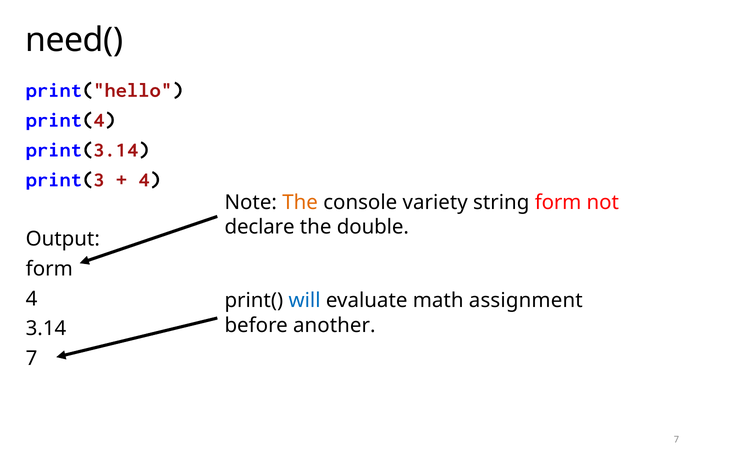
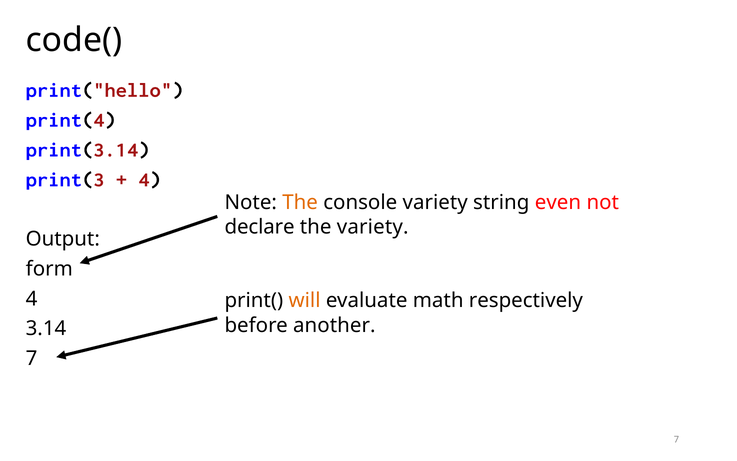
need(: need( -> code(
string form: form -> even
the double: double -> variety
will colour: blue -> orange
assignment: assignment -> respectively
